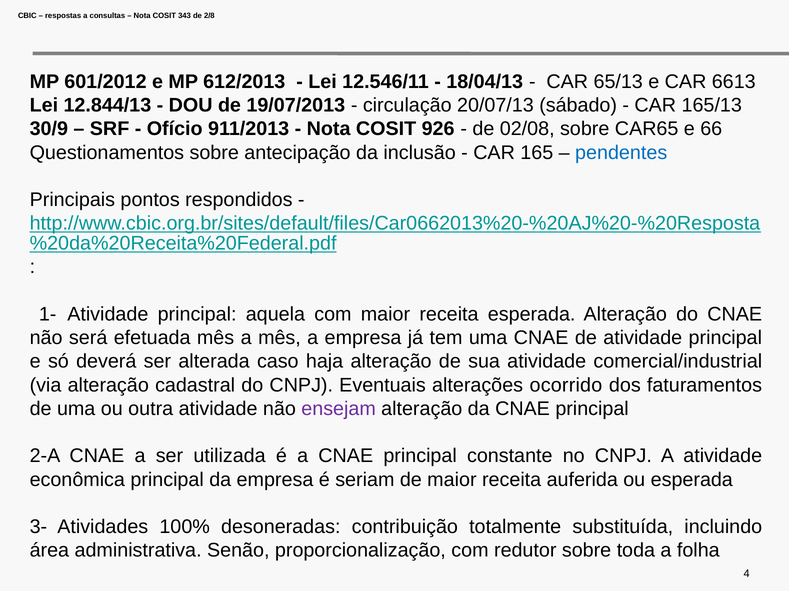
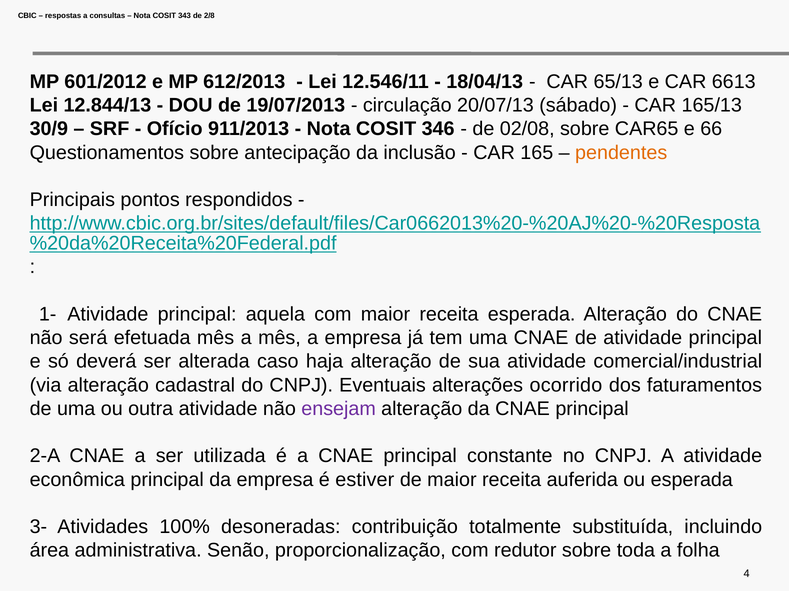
926: 926 -> 346
pendentes colour: blue -> orange
seriam: seriam -> estiver
